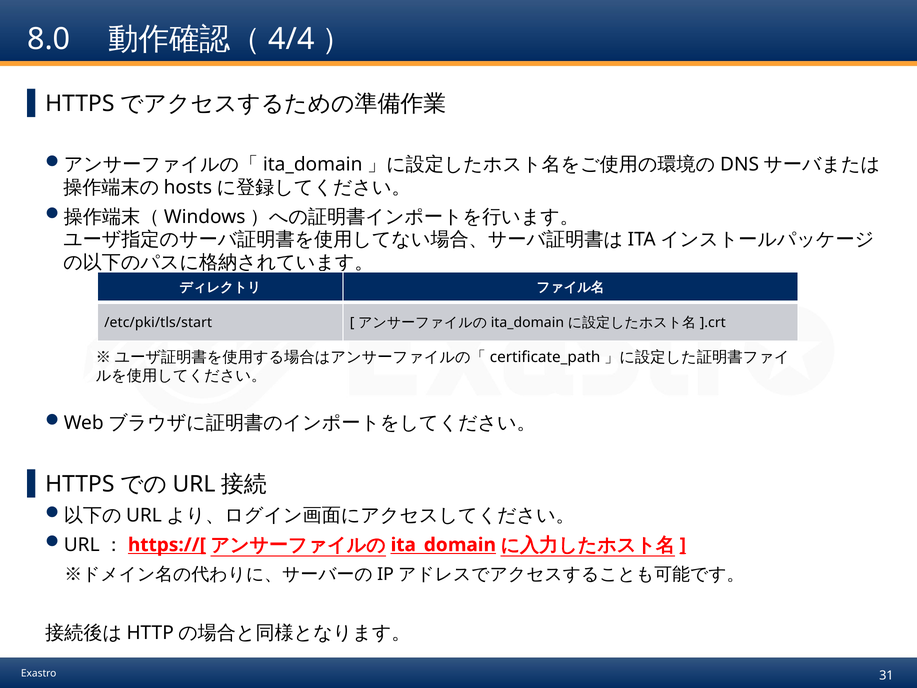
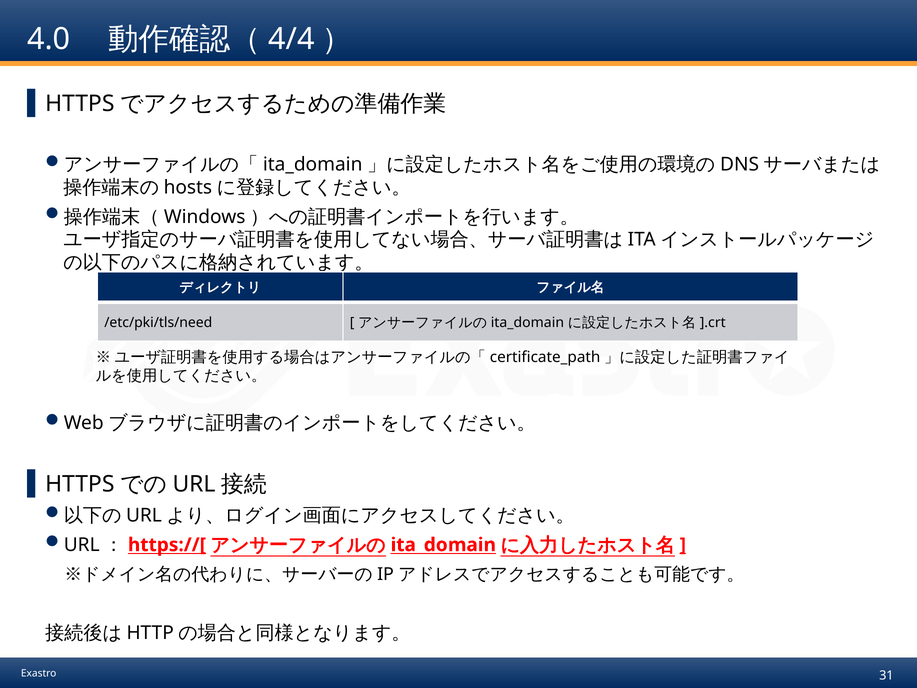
8.0: 8.0 -> 4.0
/etc/pki/tls/start: /etc/pki/tls/start -> /etc/pki/tls/need
